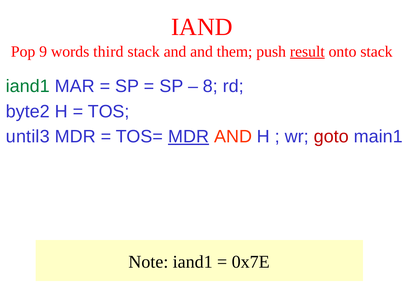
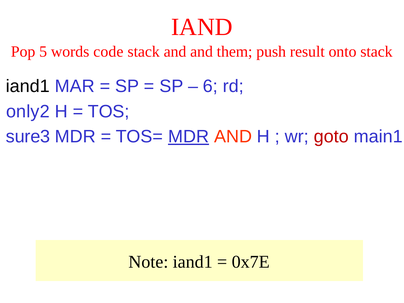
9: 9 -> 5
third: third -> code
result underline: present -> none
iand1 at (28, 86) colour: green -> black
8: 8 -> 6
byte2: byte2 -> only2
until3: until3 -> sure3
